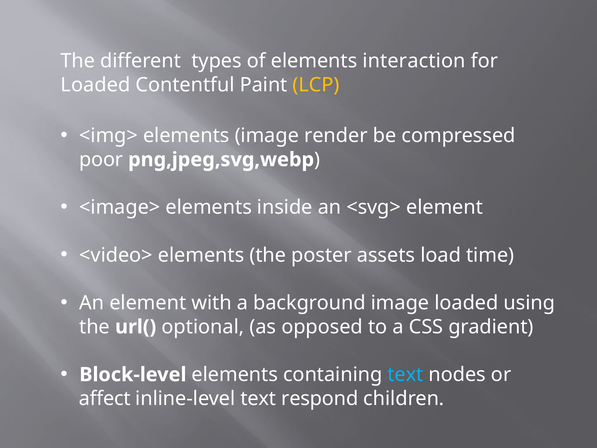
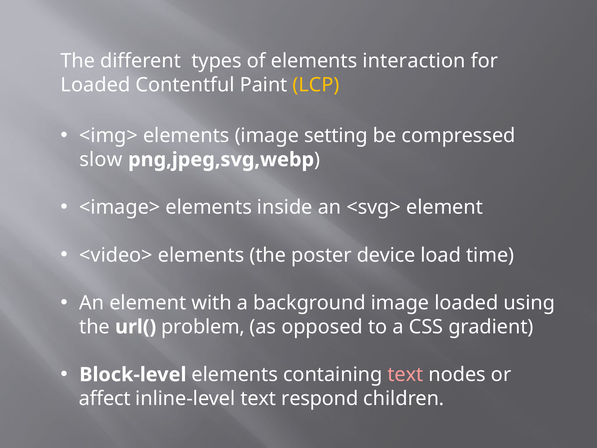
render: render -> setting
poor: poor -> slow
assets: assets -> device
optional: optional -> problem
text at (405, 374) colour: light blue -> pink
